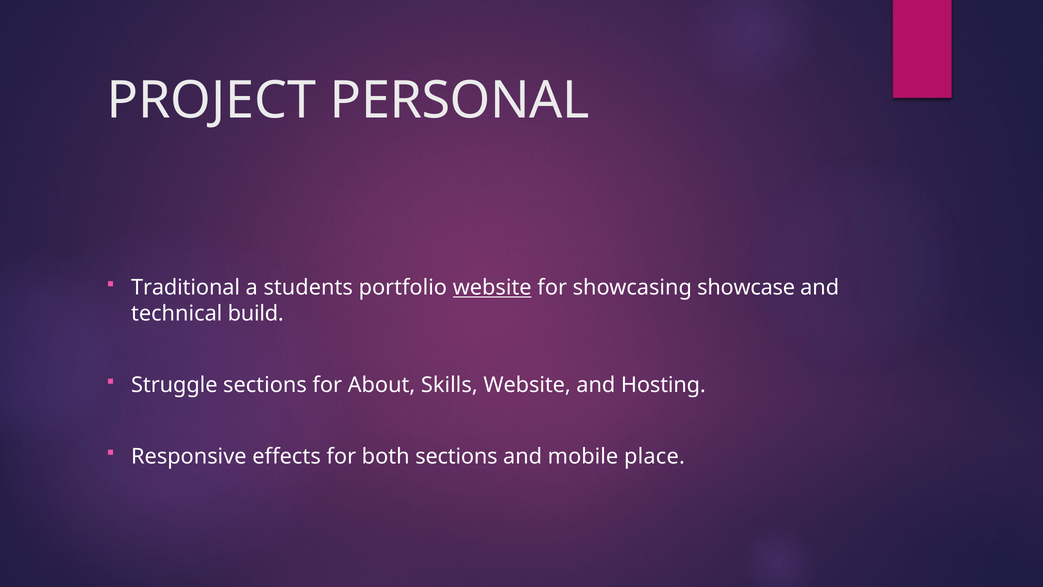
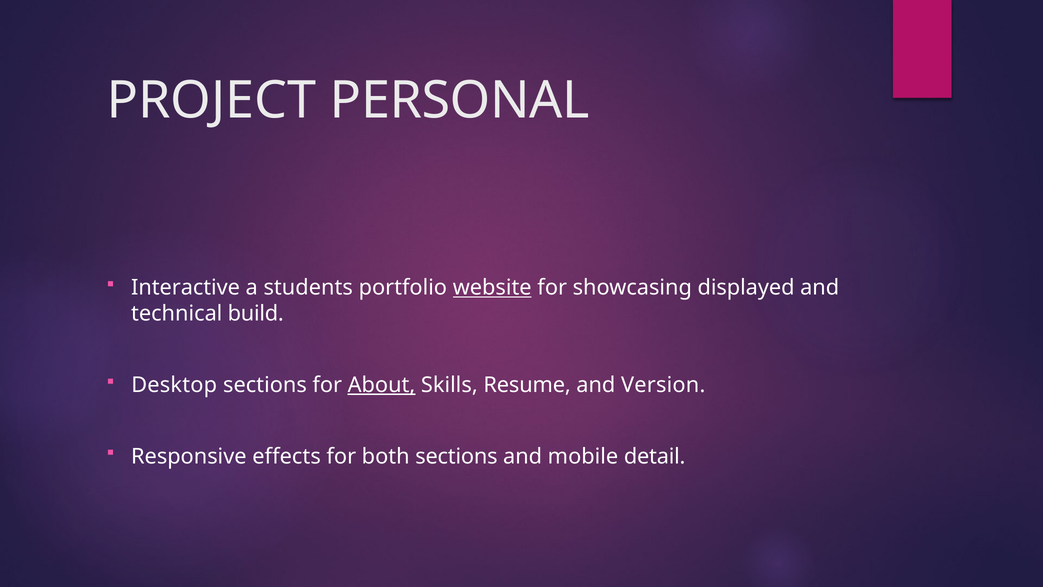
Traditional: Traditional -> Interactive
showcase: showcase -> displayed
Struggle: Struggle -> Desktop
About underline: none -> present
Skills Website: Website -> Resume
Hosting: Hosting -> Version
place: place -> detail
